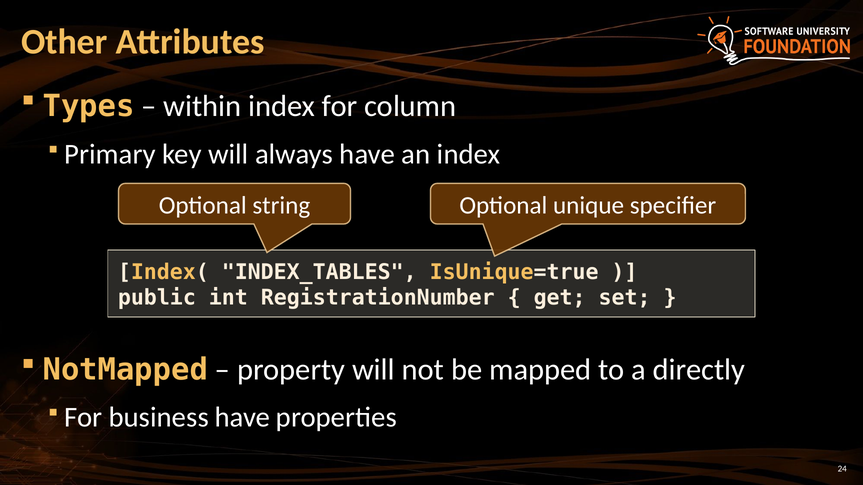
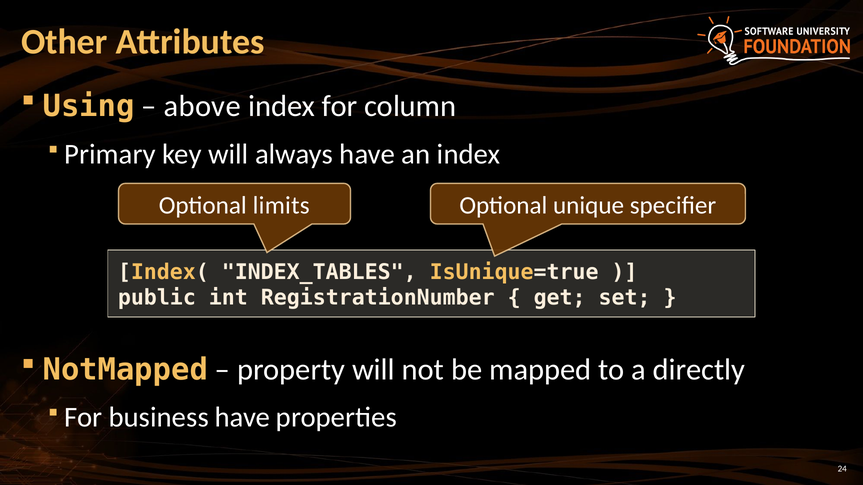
Types: Types -> Using
within: within -> above
string: string -> limits
